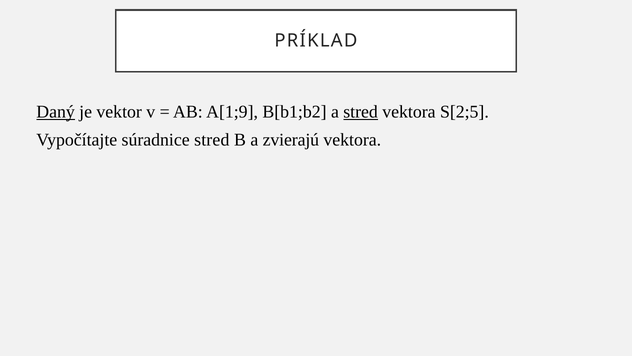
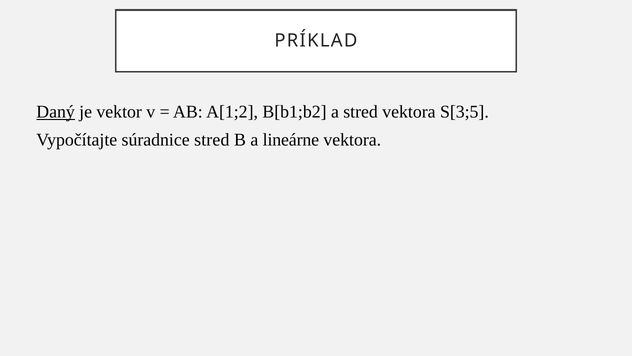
A[1;9: A[1;9 -> A[1;2
stred at (361, 112) underline: present -> none
S[2;5: S[2;5 -> S[3;5
zvierajú: zvierajú -> lineárne
